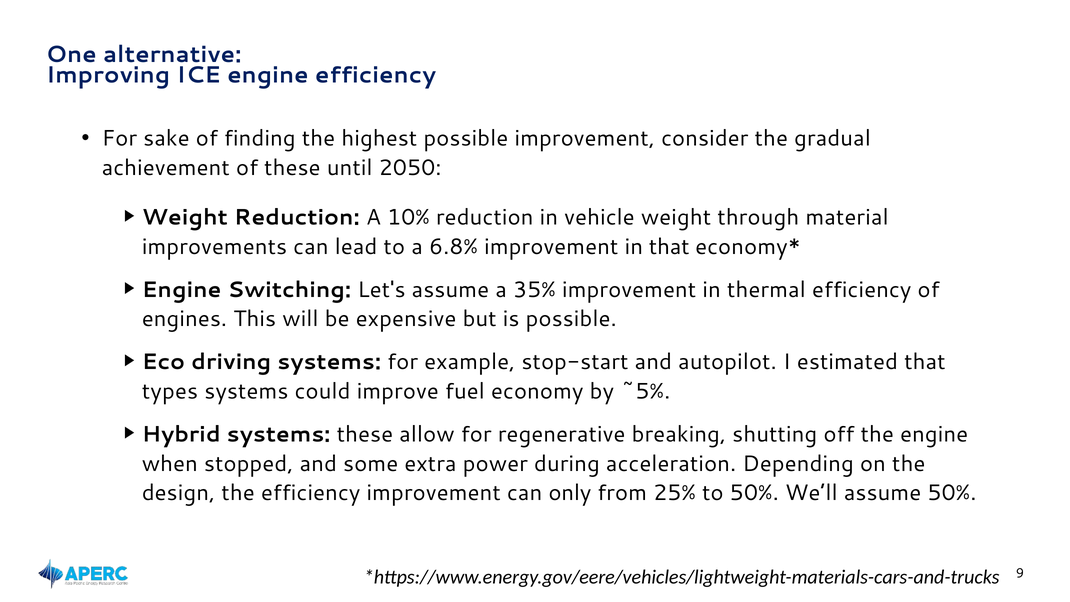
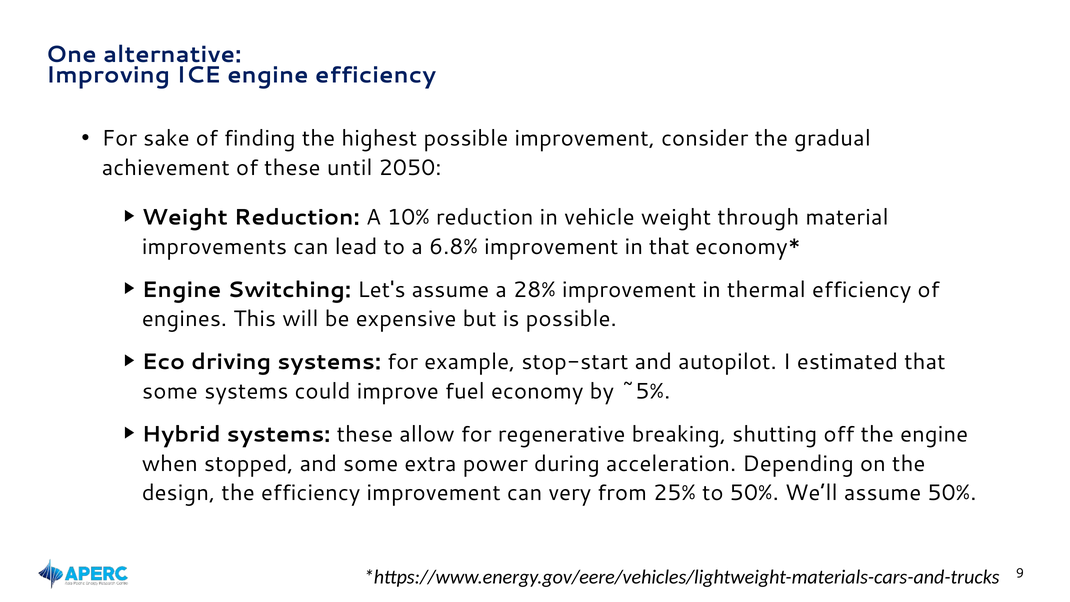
35%: 35% -> 28%
types at (170, 391): types -> some
only: only -> very
